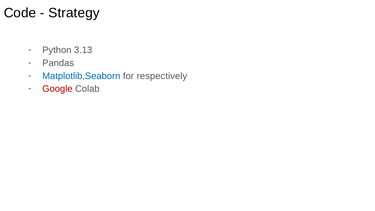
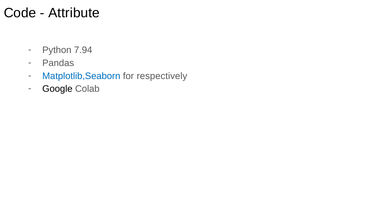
Strategy: Strategy -> Attribute
3.13: 3.13 -> 7.94
Google colour: red -> black
